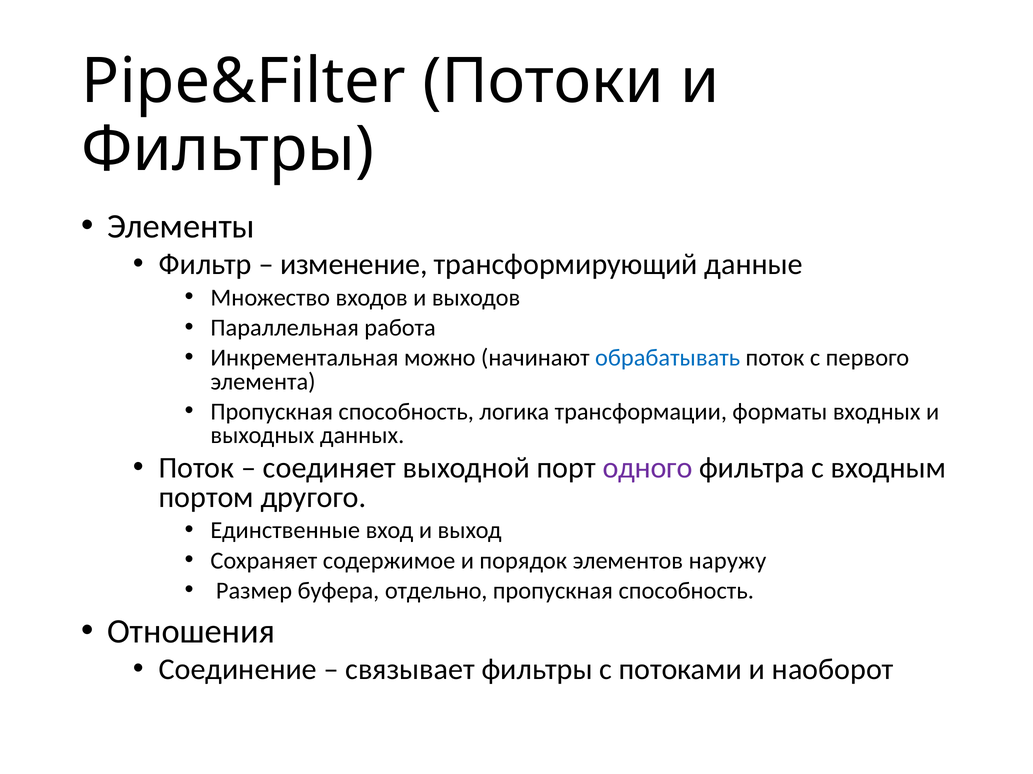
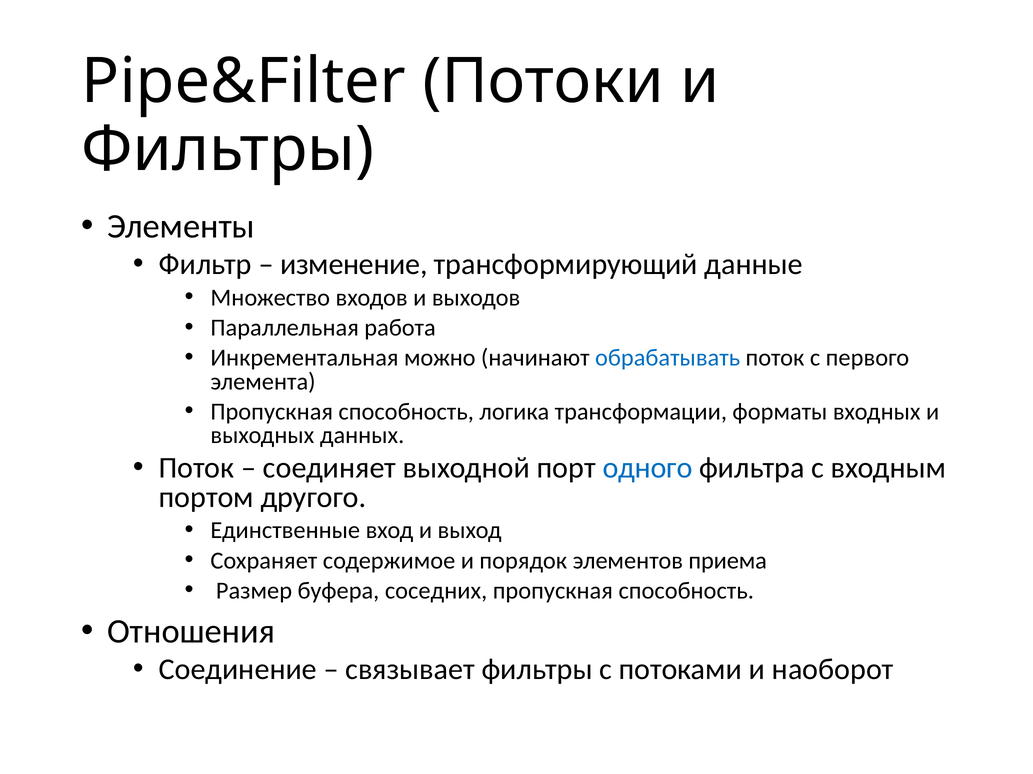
одного colour: purple -> blue
наружу: наружу -> приема
отдельно: отдельно -> соседних
